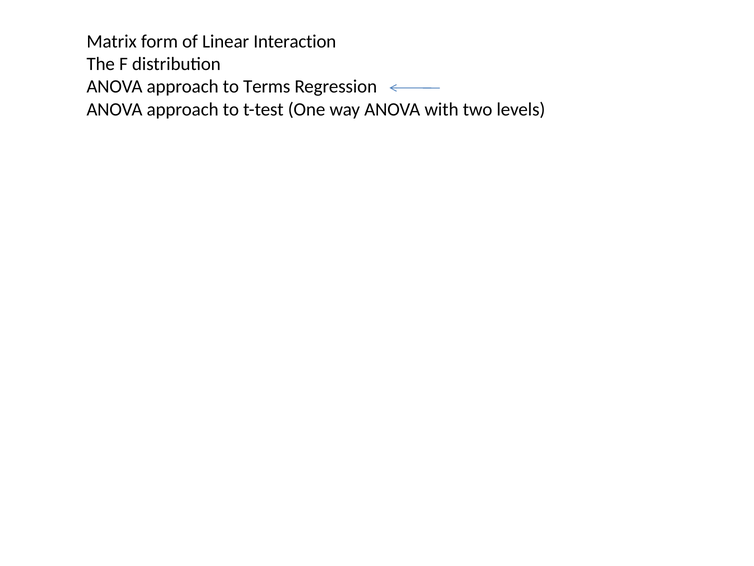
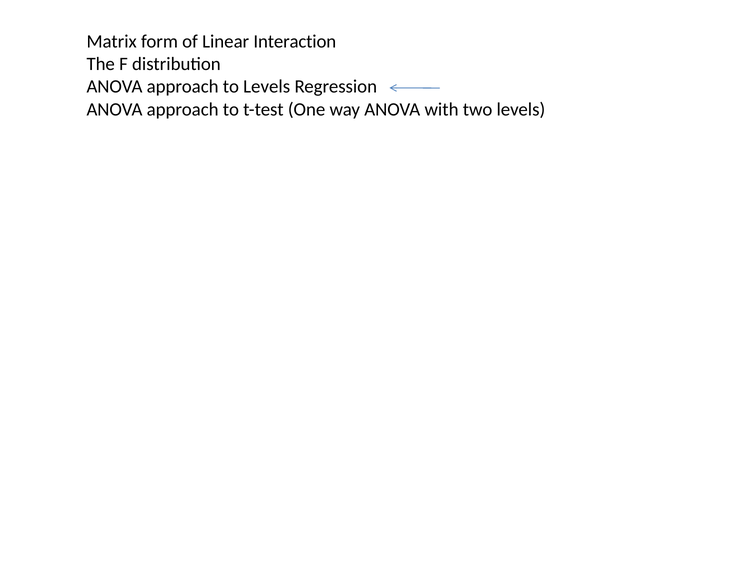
to Terms: Terms -> Levels
